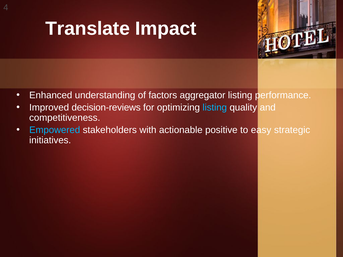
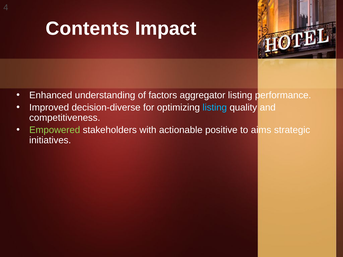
Translate: Translate -> Contents
decision-reviews: decision-reviews -> decision-diverse
Empowered colour: light blue -> light green
easy: easy -> aims
